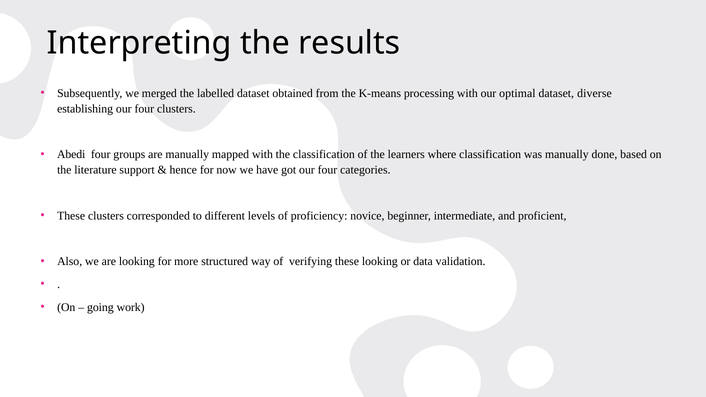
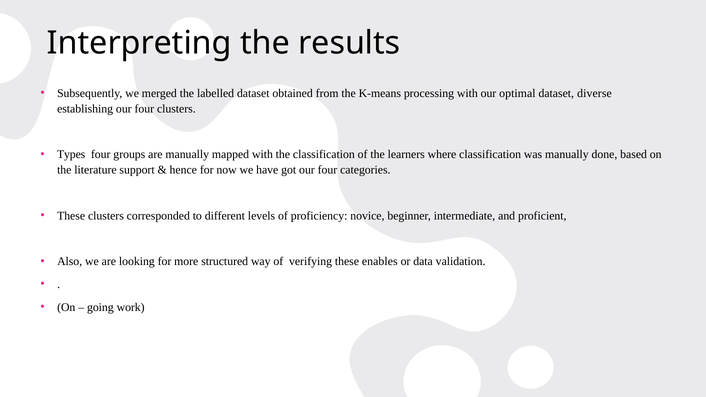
Abedi: Abedi -> Types
these looking: looking -> enables
